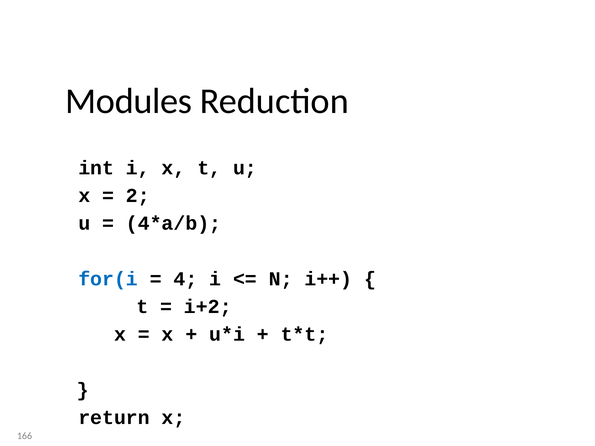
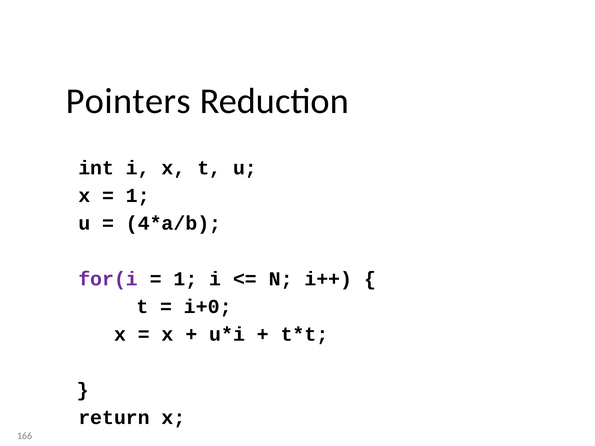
Modules: Modules -> Pointers
2 at (138, 196): 2 -> 1
for(i colour: blue -> purple
4 at (185, 279): 4 -> 1
i+2: i+2 -> i+0
